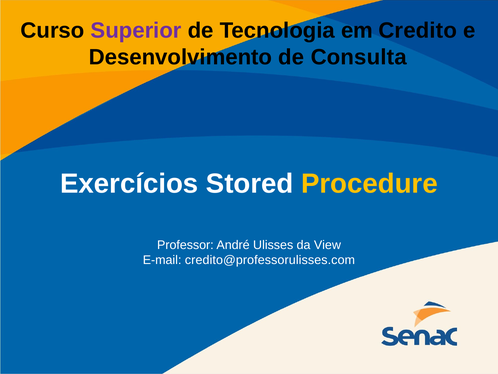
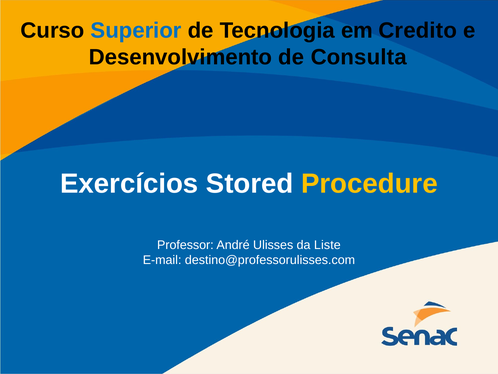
Superior colour: purple -> blue
View: View -> Liste
credito@professorulisses.com: credito@professorulisses.com -> destino@professorulisses.com
